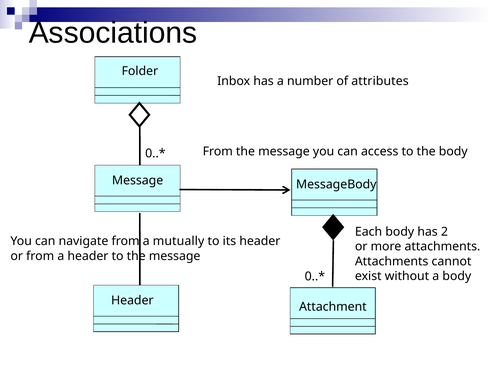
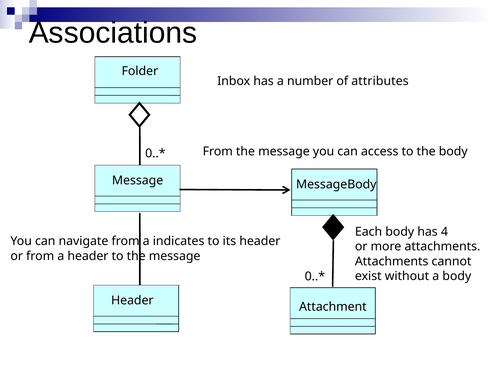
2: 2 -> 4
mutually: mutually -> indicates
